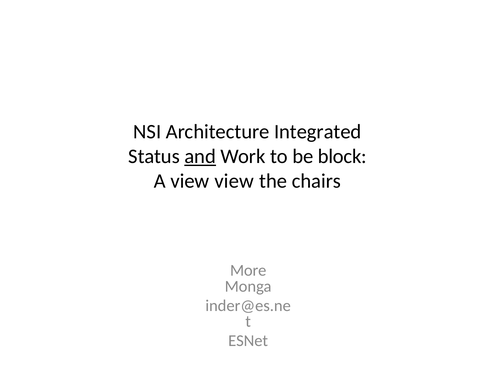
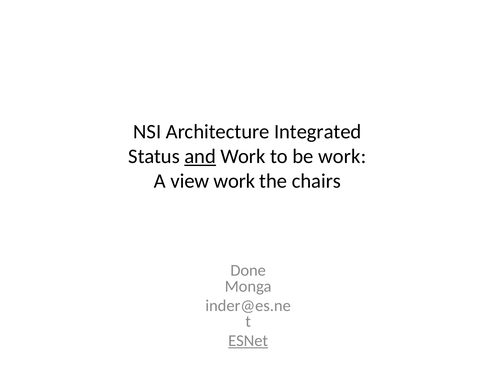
be block: block -> work
view view: view -> work
More: More -> Done
ESNet underline: none -> present
